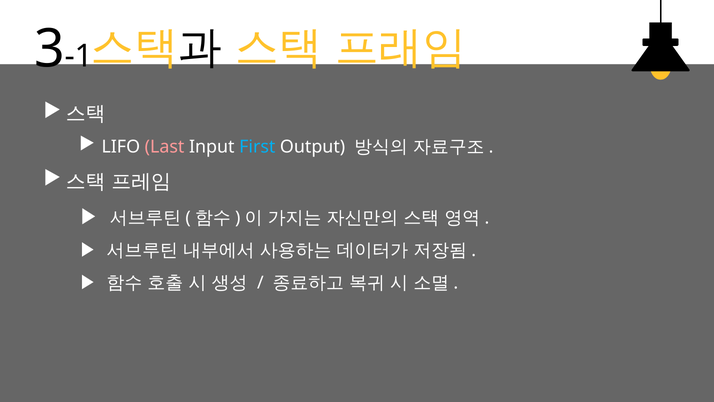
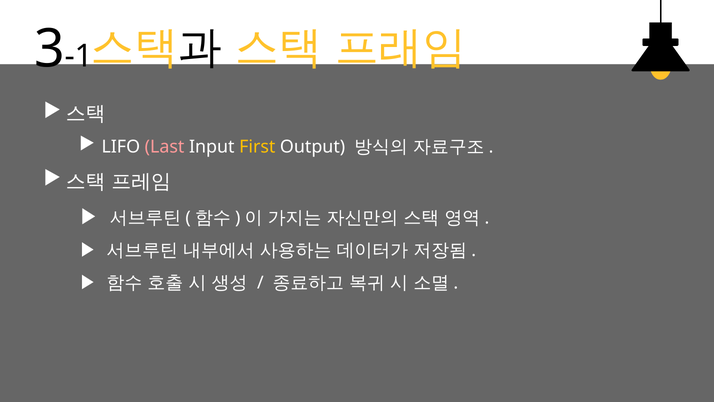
First colour: light blue -> yellow
